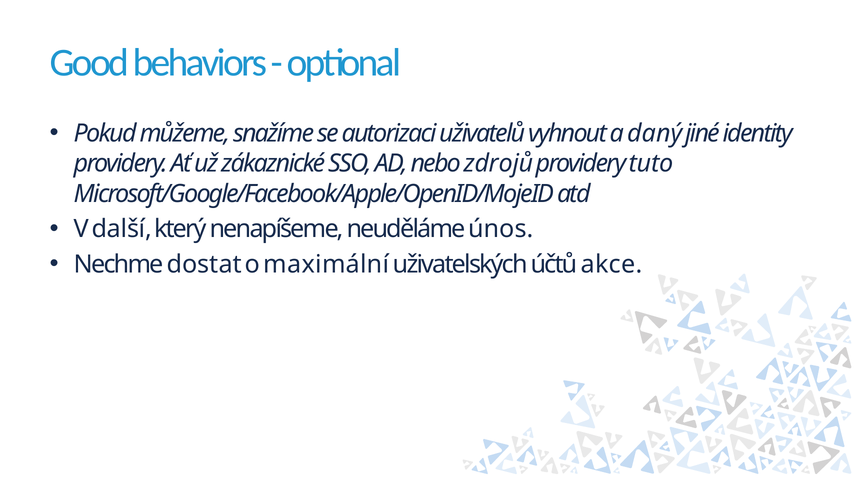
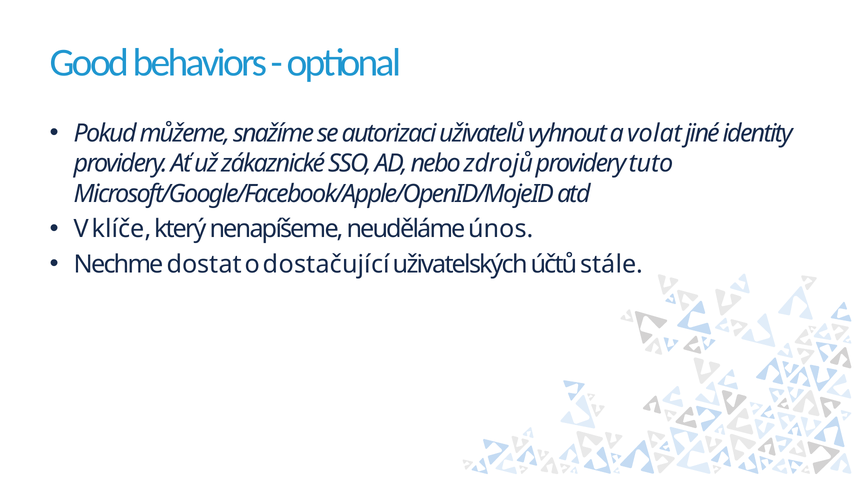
daný: daný -> volat
další: další -> klíče
maximální: maximální -> dostačující
akce: akce -> stále
